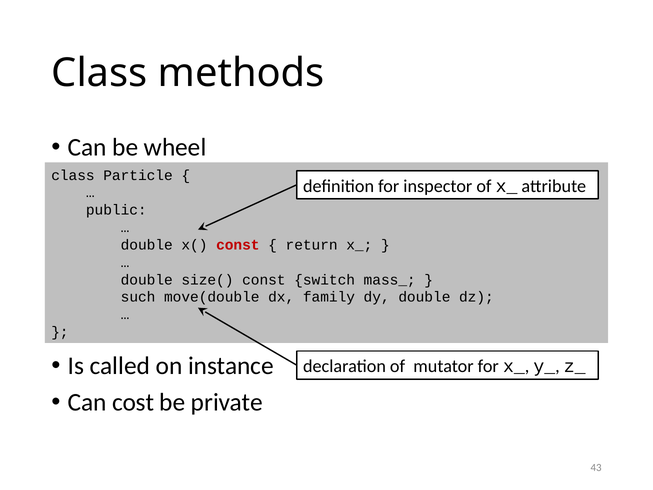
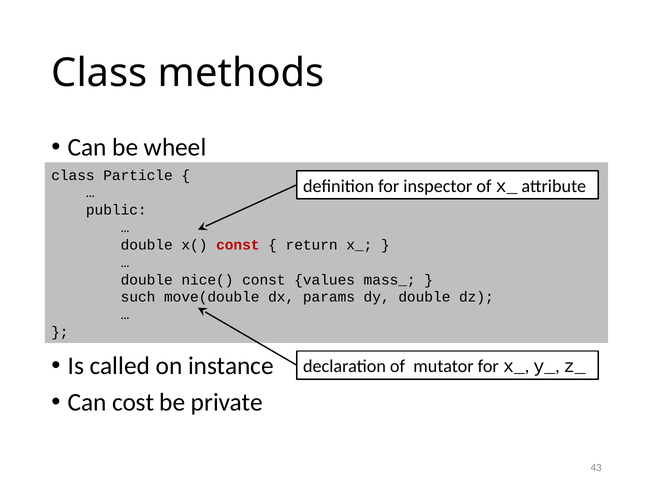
size(: size( -> nice(
switch: switch -> values
family: family -> params
